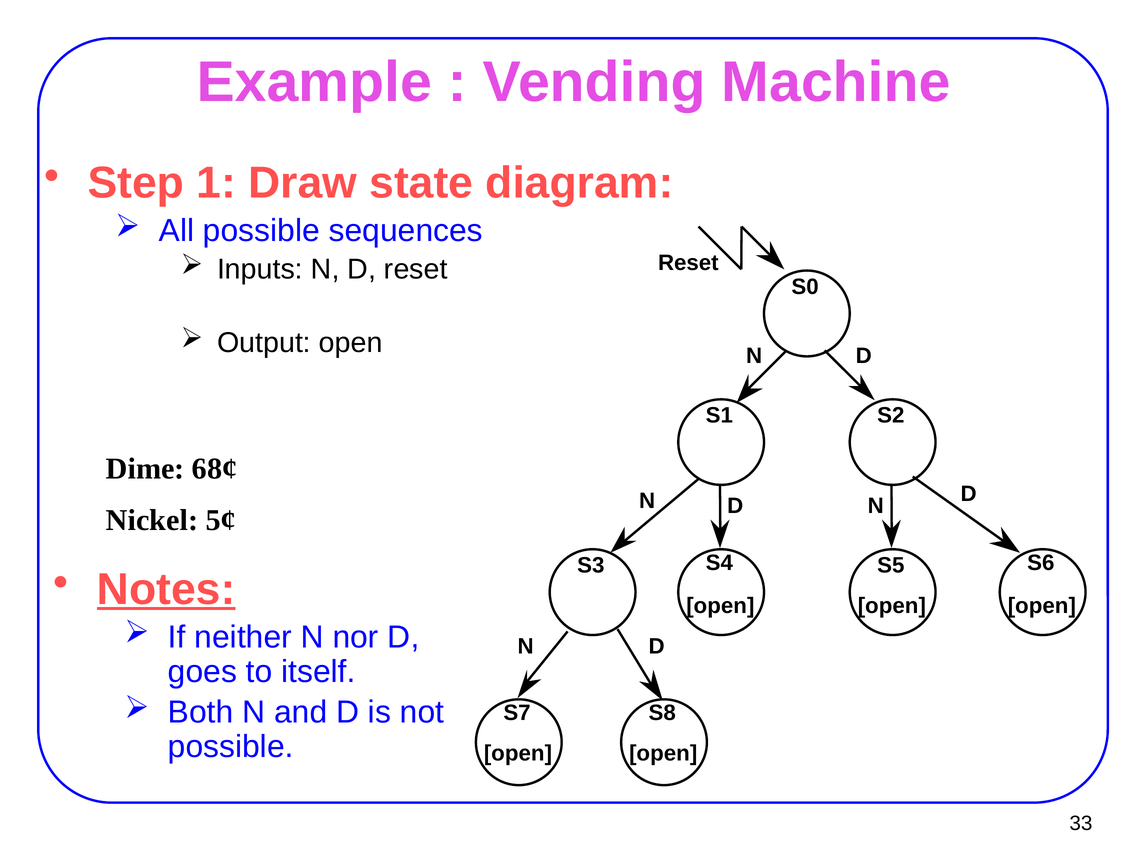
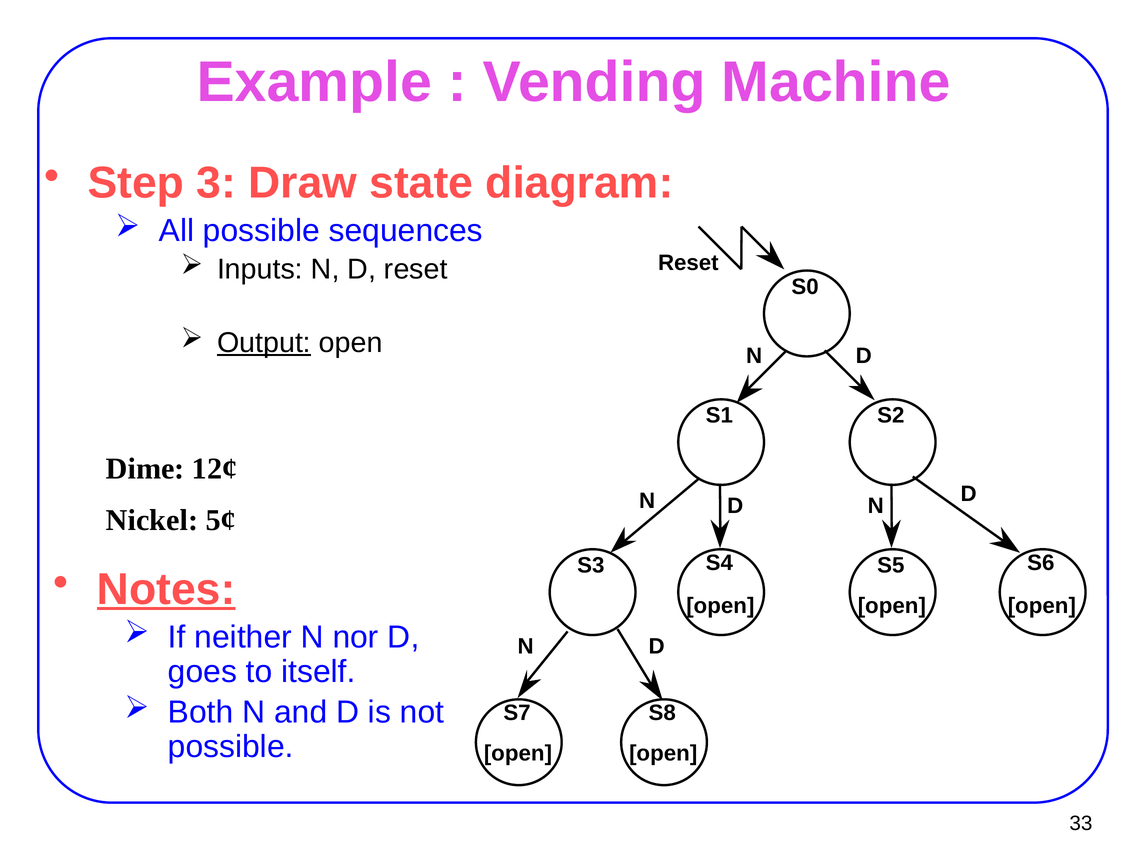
1: 1 -> 3
Output underline: none -> present
68¢: 68¢ -> 12¢
